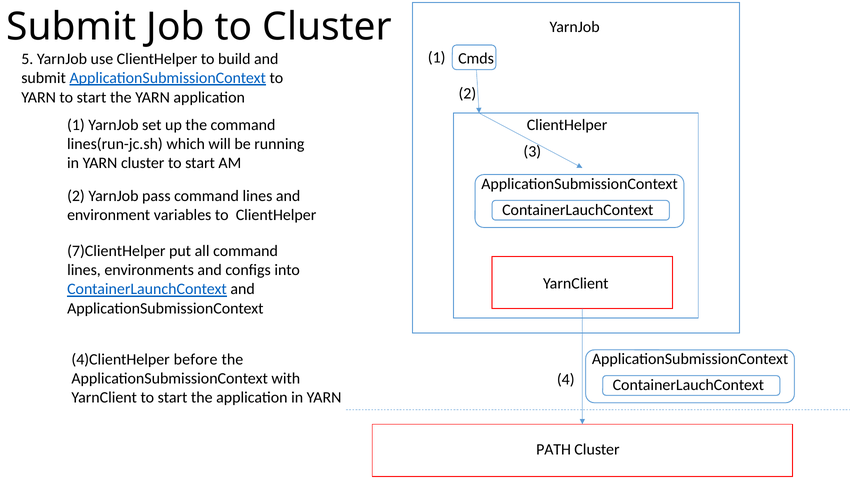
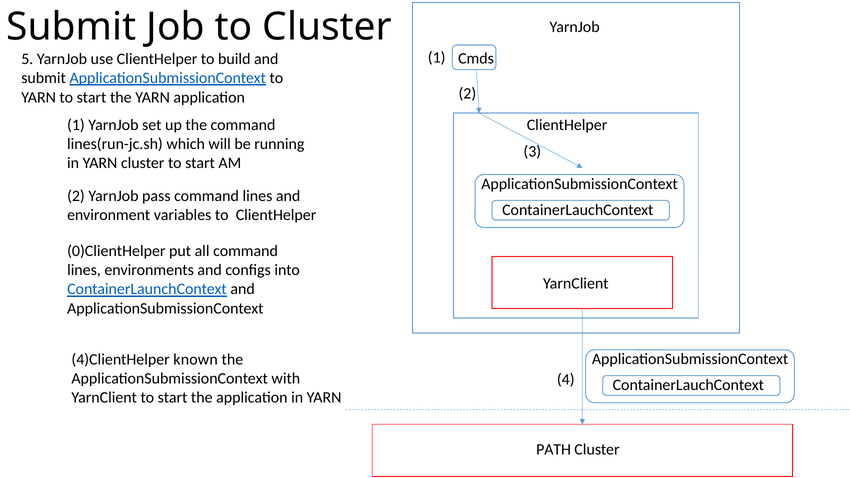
7)ClientHelper: 7)ClientHelper -> 0)ClientHelper
before: before -> known
